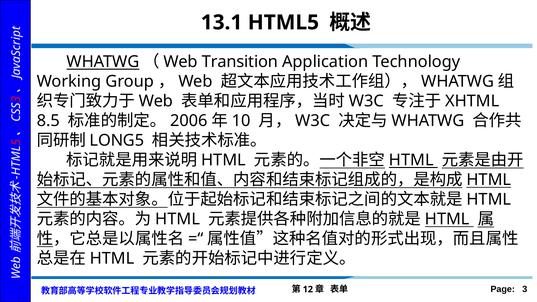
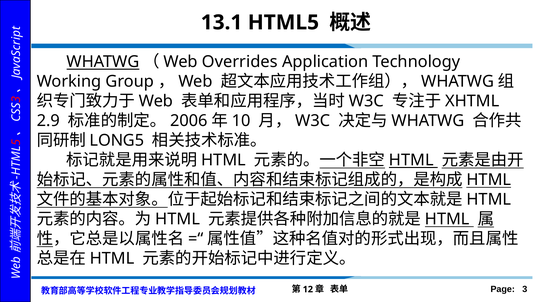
Transition: Transition -> Overrides
8.5: 8.5 -> 2.9
